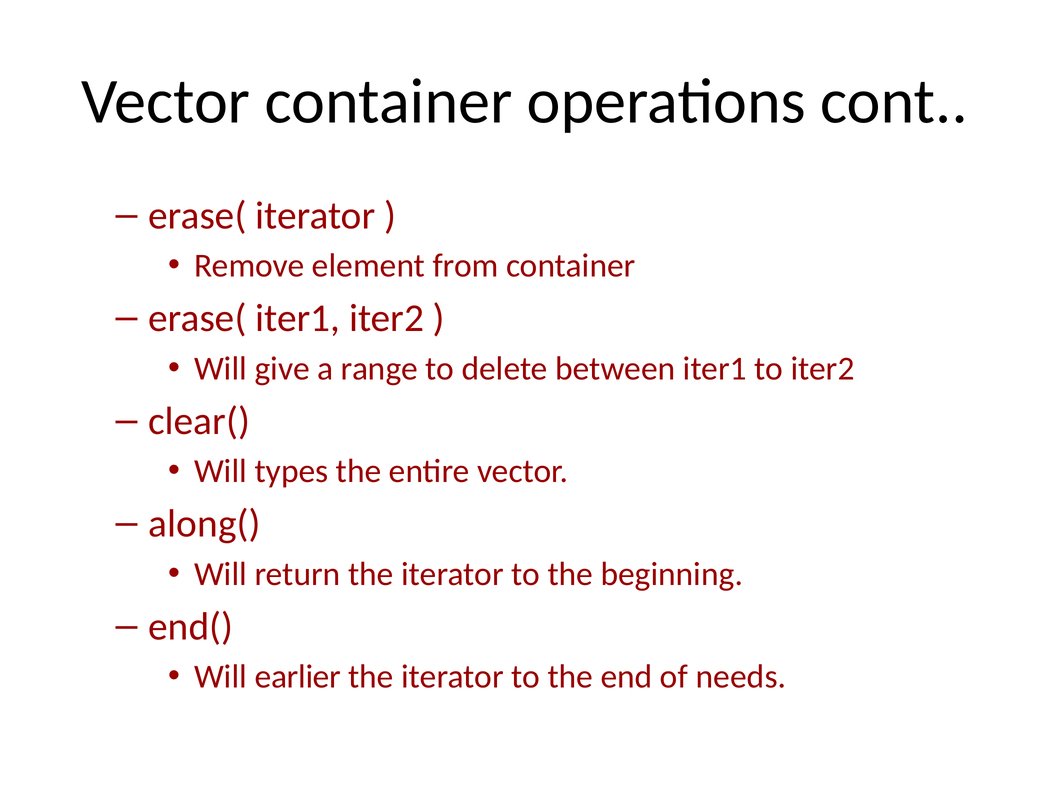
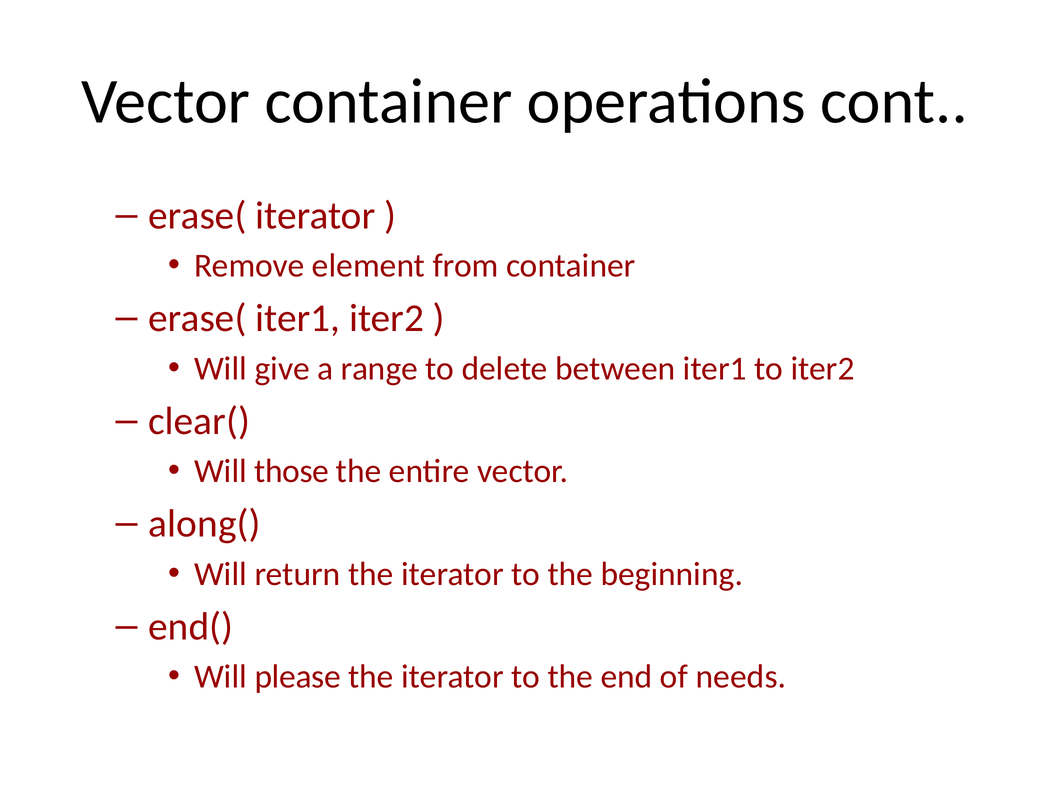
types: types -> those
earlier: earlier -> please
